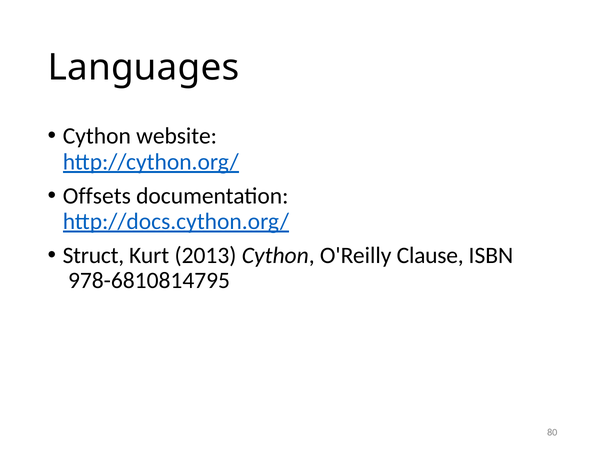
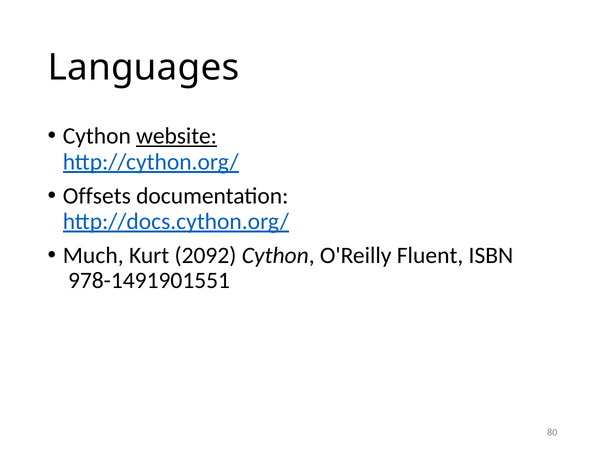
website underline: none -> present
Struct: Struct -> Much
2013: 2013 -> 2092
Clause: Clause -> Fluent
978-6810814795: 978-6810814795 -> 978-1491901551
